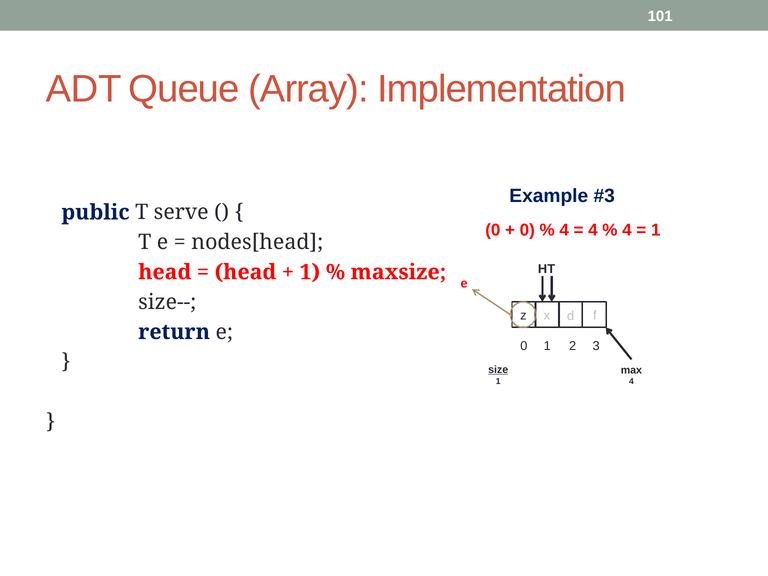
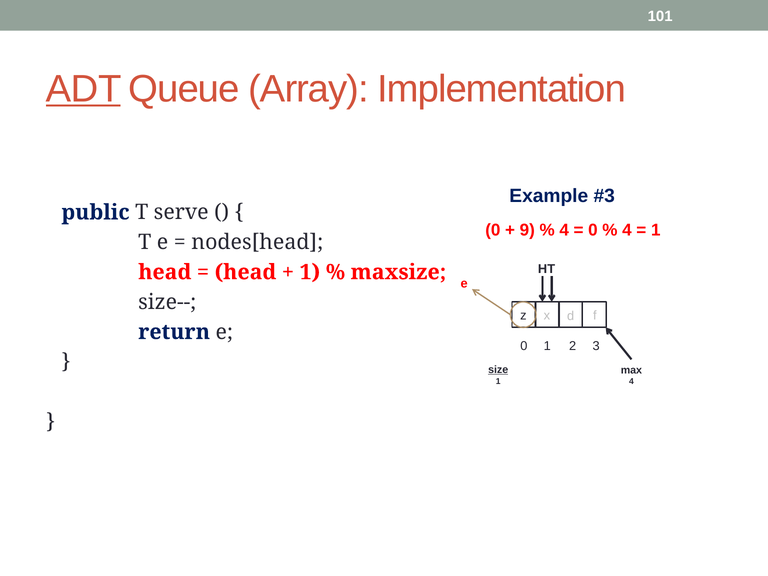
ADT underline: none -> present
0 at (527, 230): 0 -> 9
4 at (593, 230): 4 -> 0
